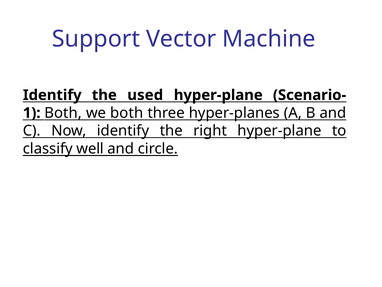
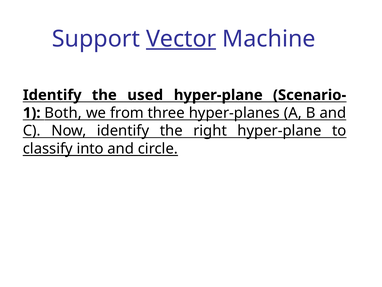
Vector underline: none -> present
we both: both -> from
well: well -> into
